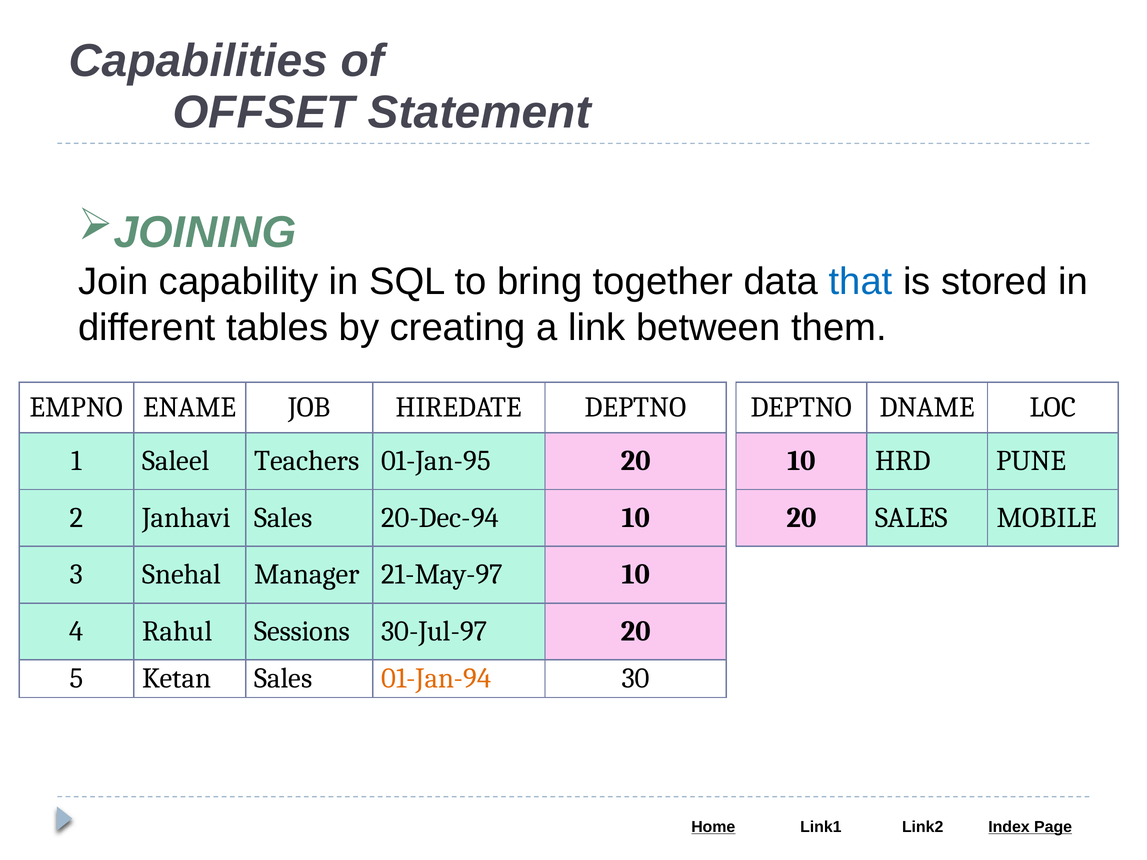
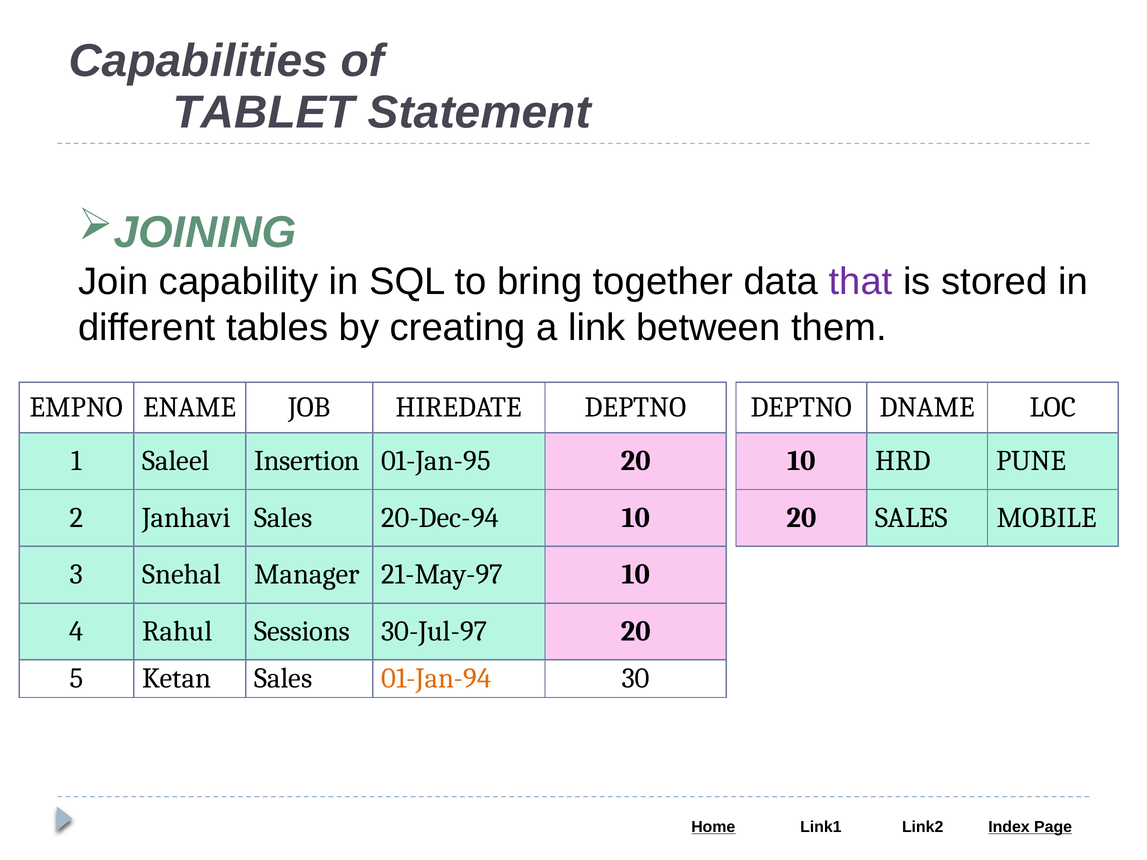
OFFSET: OFFSET -> TABLET
that colour: blue -> purple
Teachers: Teachers -> Insertion
